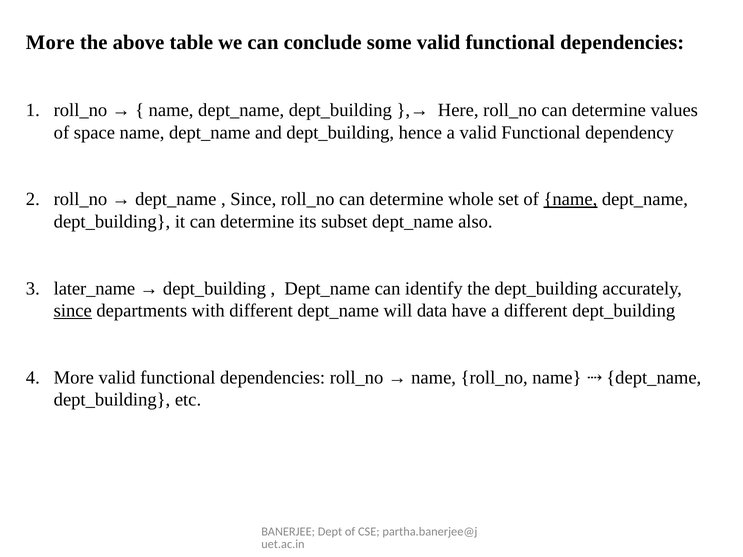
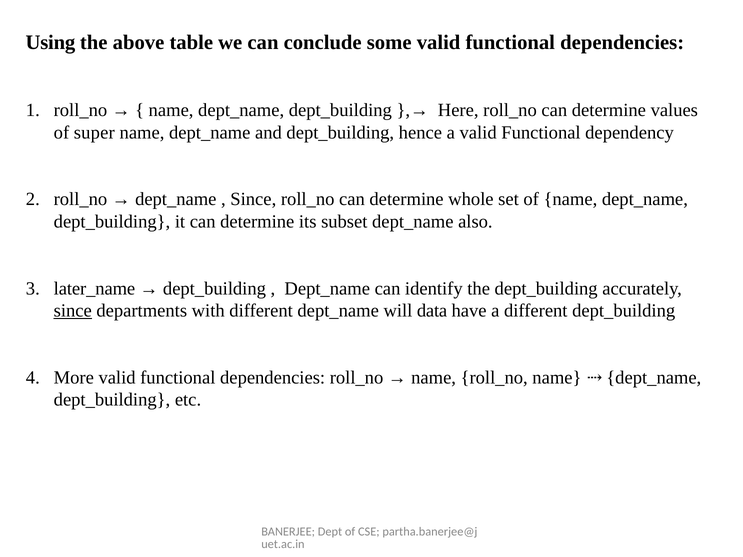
More at (50, 42): More -> Using
space: space -> super
name at (570, 199) underline: present -> none
